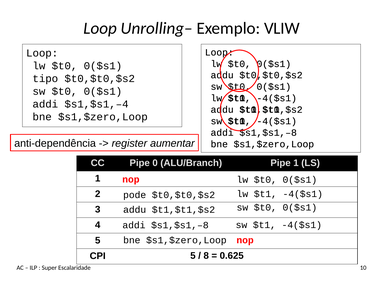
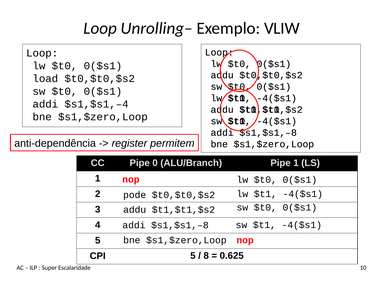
tipo: tipo -> load
aumentar: aumentar -> permitem
